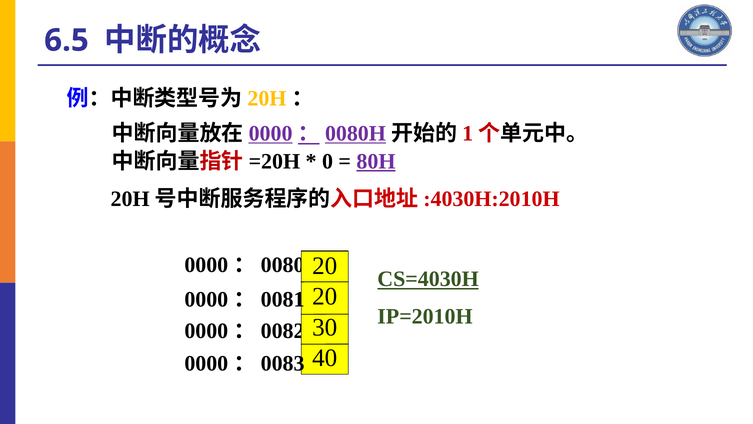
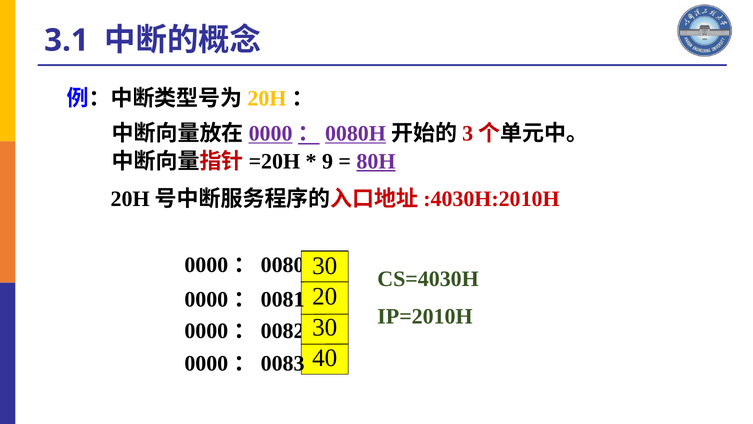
6.5: 6.5 -> 3.1
1: 1 -> 3
0: 0 -> 9
20 at (325, 266): 20 -> 30
CS=4030H underline: present -> none
